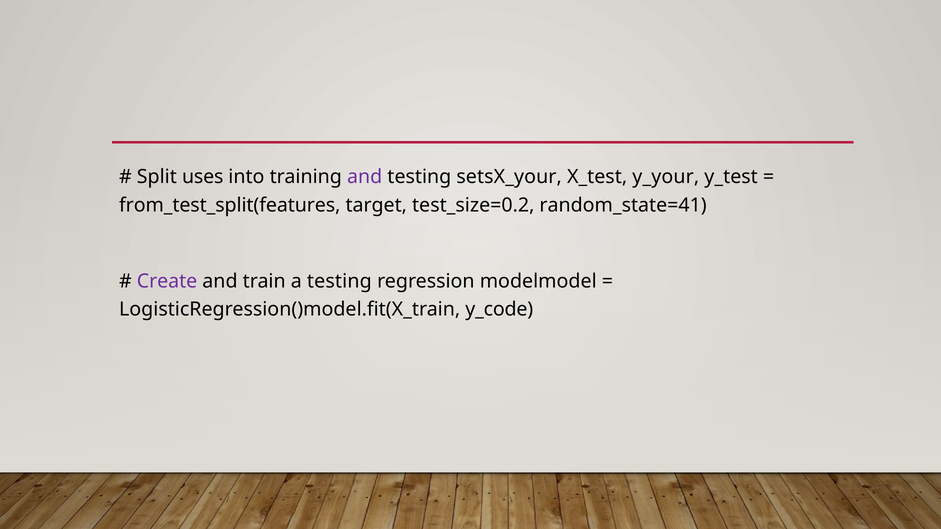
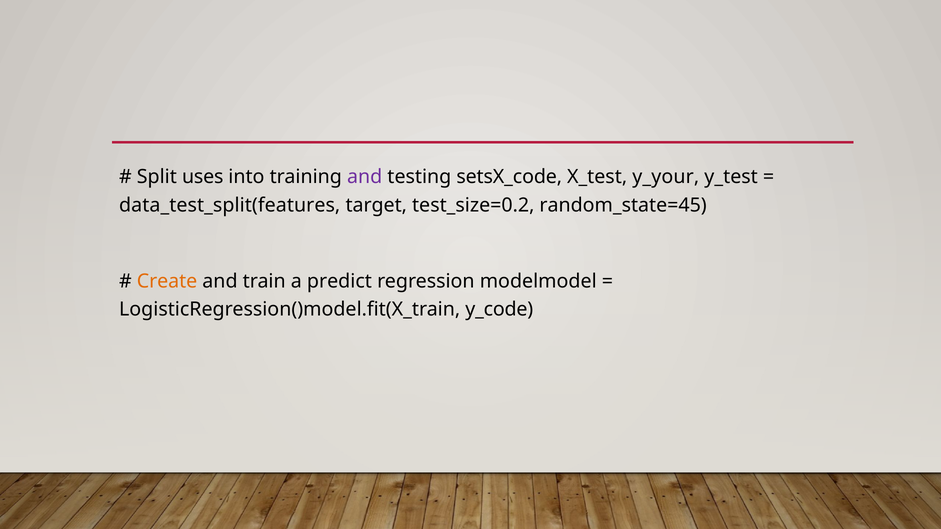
setsX_your: setsX_your -> setsX_code
from_test_split(features: from_test_split(features -> data_test_split(features
random_state=41: random_state=41 -> random_state=45
Create colour: purple -> orange
a testing: testing -> predict
